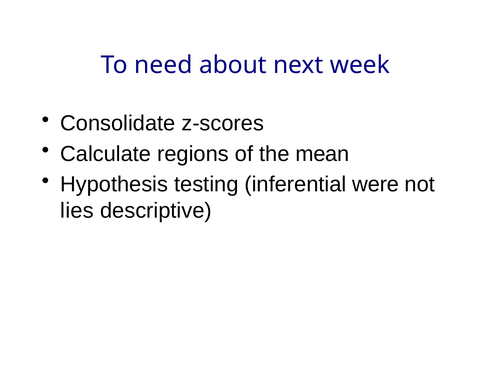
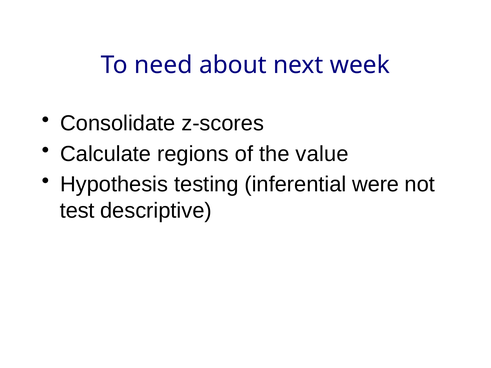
mean: mean -> value
lies: lies -> test
